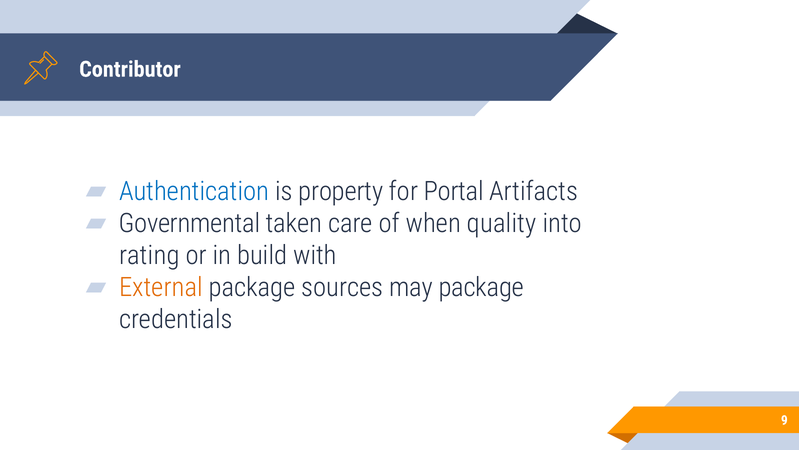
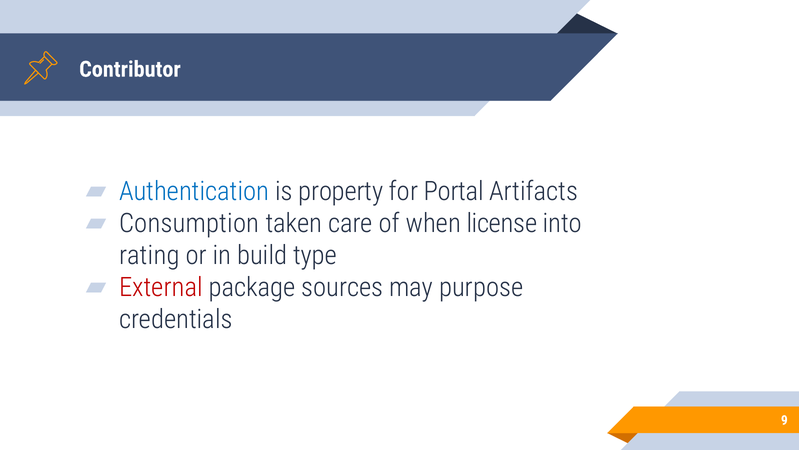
Governmental: Governmental -> Consumption
quality: quality -> license
with: with -> type
External colour: orange -> red
may package: package -> purpose
